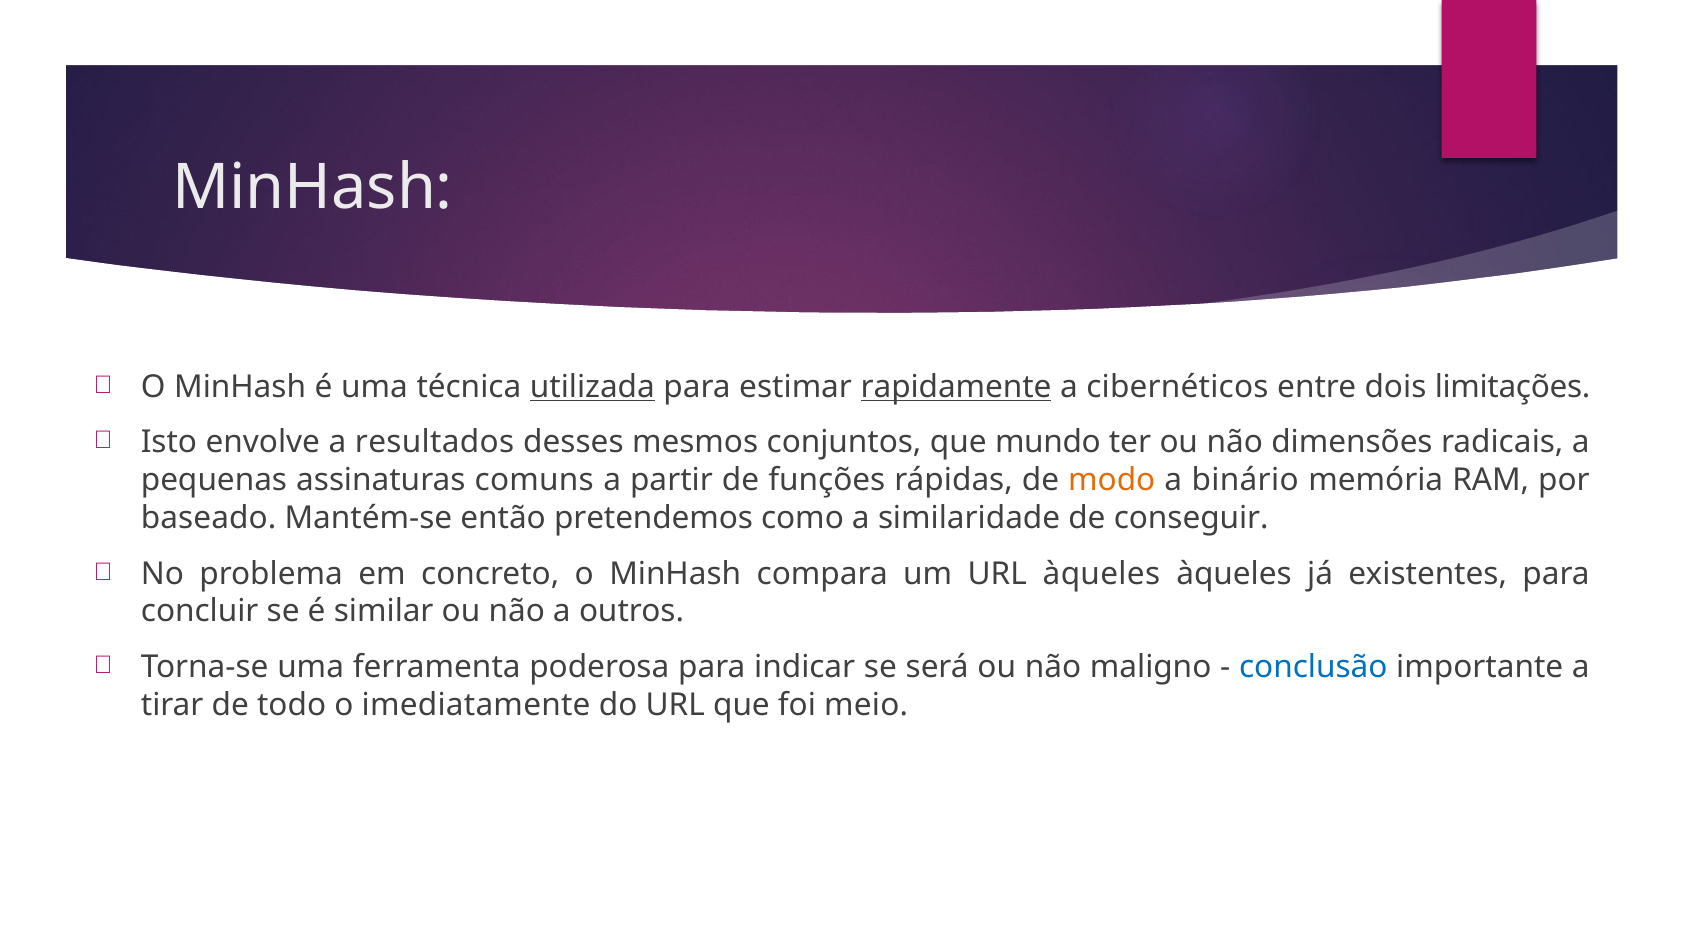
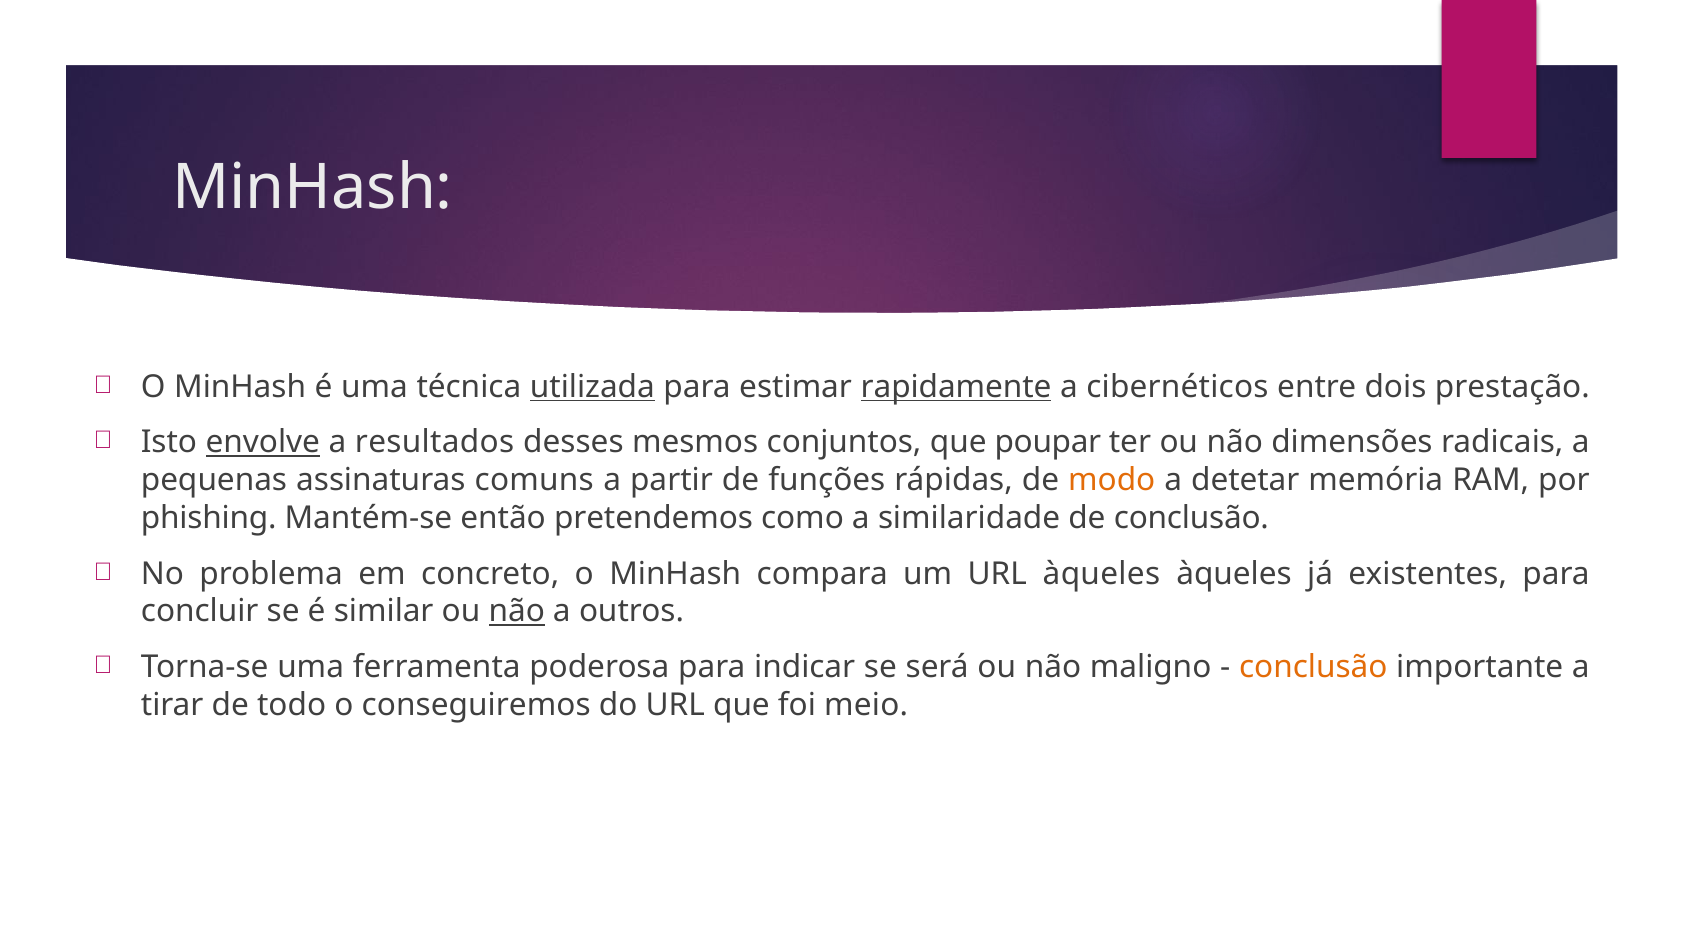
limitações: limitações -> prestação
envolve underline: none -> present
mundo: mundo -> poupar
binário: binário -> detetar
baseado: baseado -> phishing
de conseguir: conseguir -> conclusão
não at (517, 612) underline: none -> present
conclusão at (1313, 667) colour: blue -> orange
imediatamente: imediatamente -> conseguiremos
